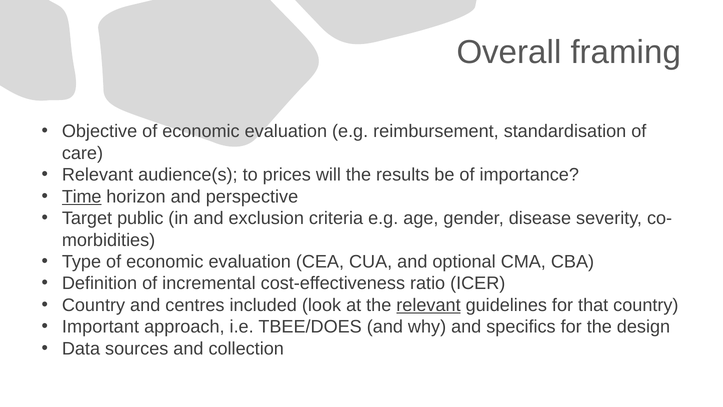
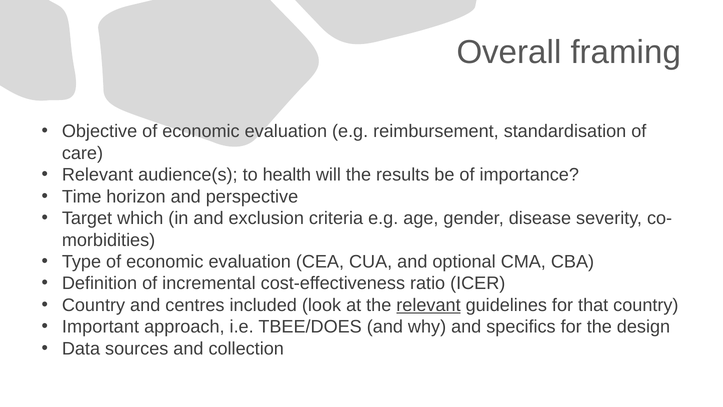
prices: prices -> health
Time underline: present -> none
public: public -> which
